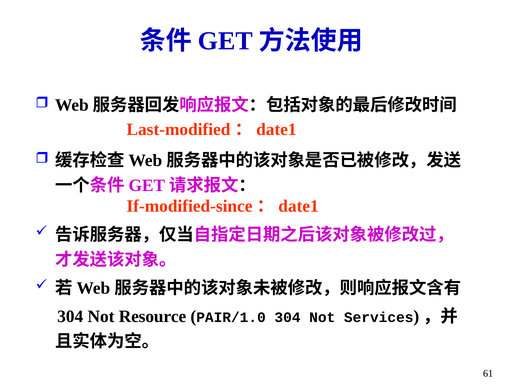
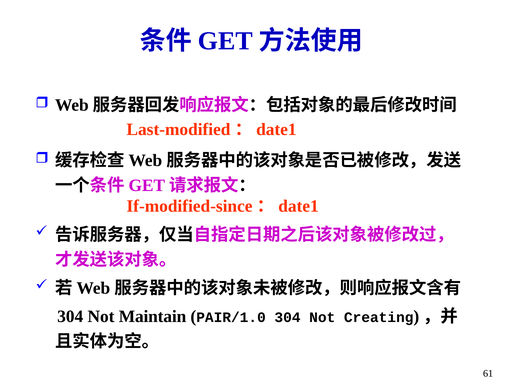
Resource: Resource -> Maintain
Services: Services -> Creating
